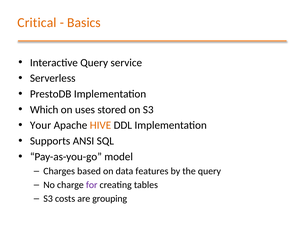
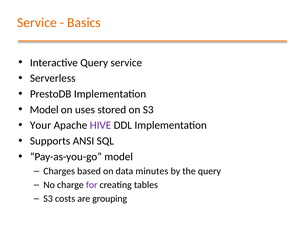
Critical at (37, 23): Critical -> Service
Which at (44, 110): Which -> Model
HIVE colour: orange -> purple
features: features -> minutes
